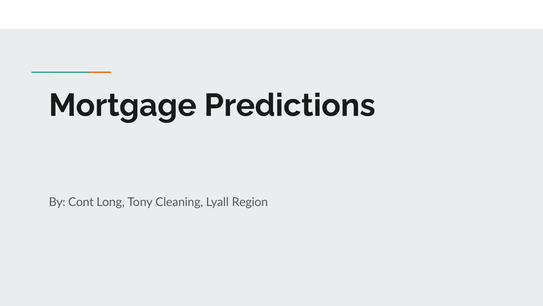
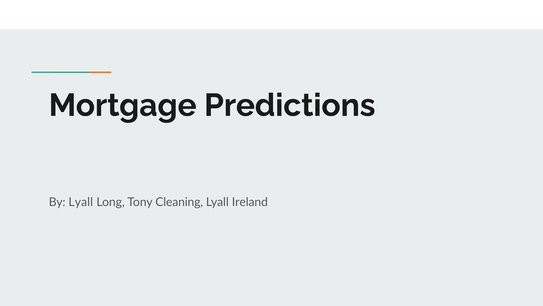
By Cont: Cont -> Lyall
Region: Region -> Ireland
